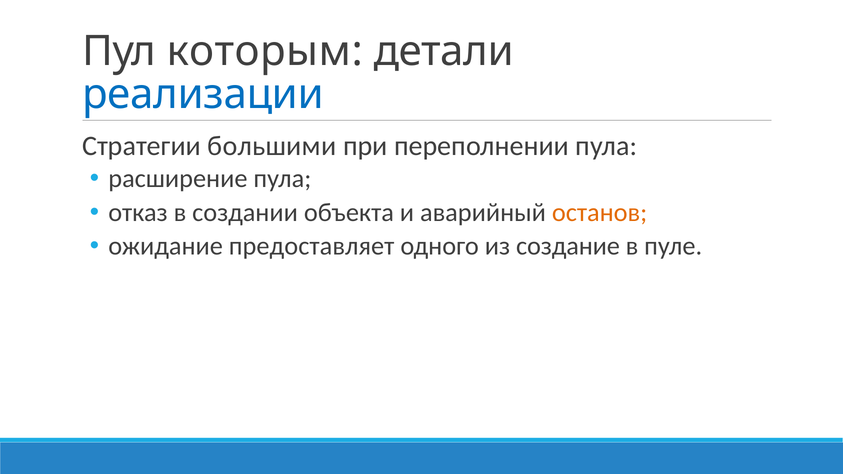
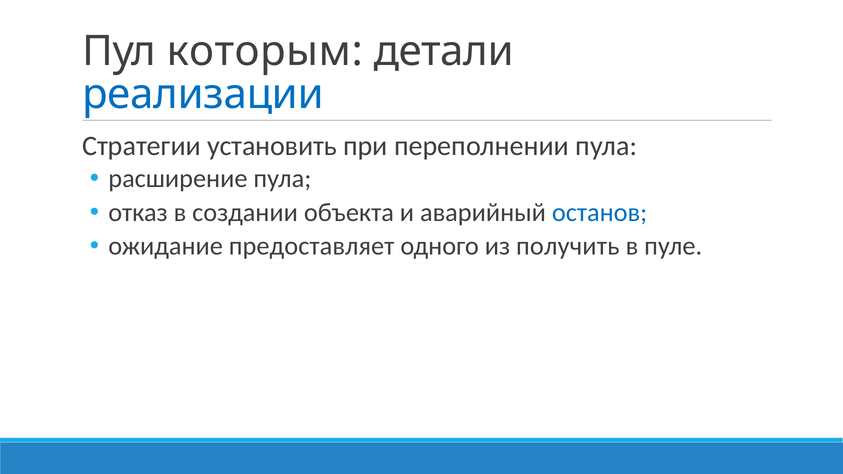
большими: большими -> установить
останов colour: orange -> blue
создание: создание -> получить
